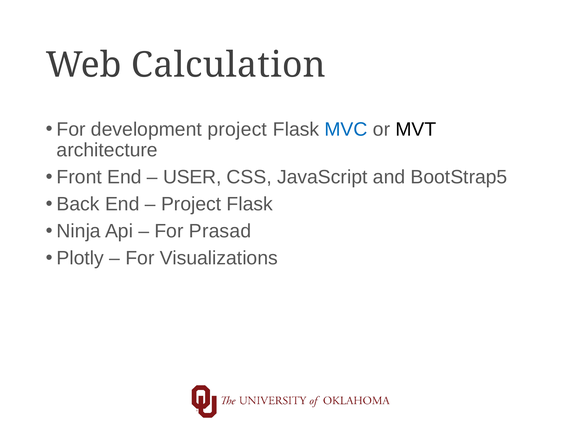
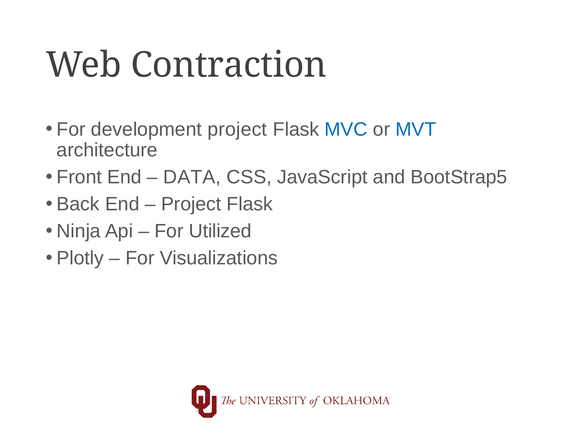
Calculation: Calculation -> Contraction
MVT colour: black -> blue
USER: USER -> DATA
Prasad: Prasad -> Utilized
